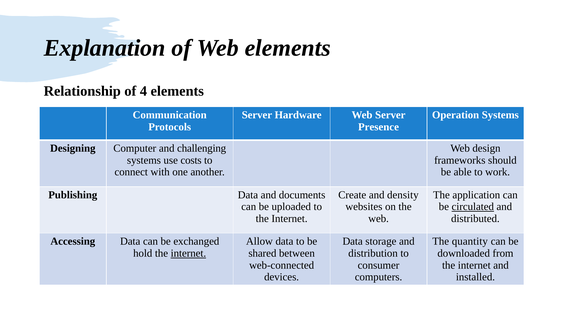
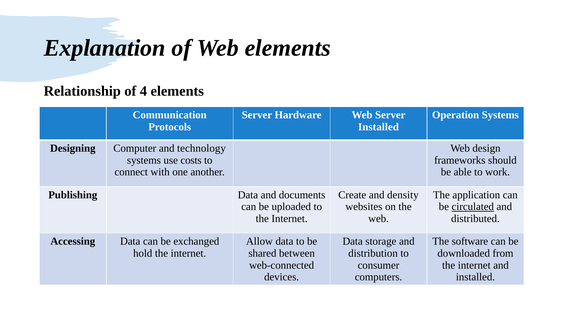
Presence at (379, 127): Presence -> Installed
challenging: challenging -> technology
quantity: quantity -> software
internet at (188, 254) underline: present -> none
